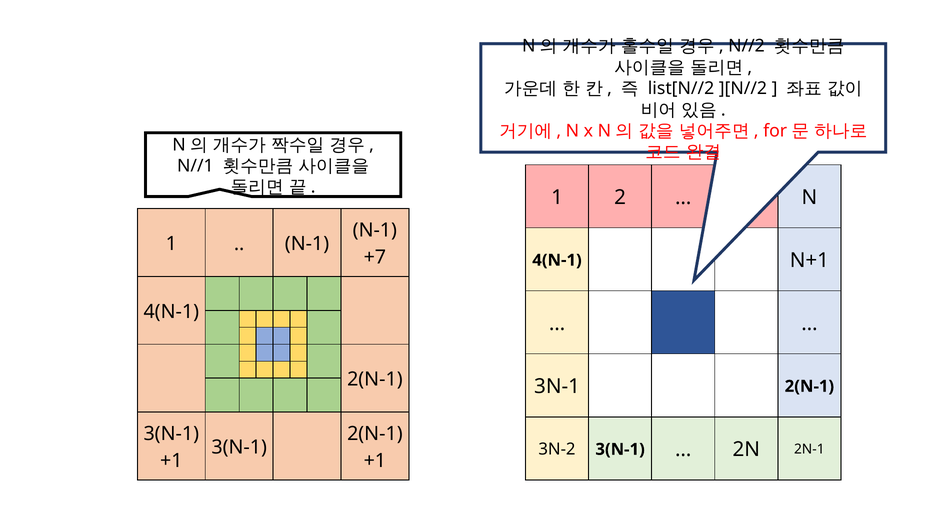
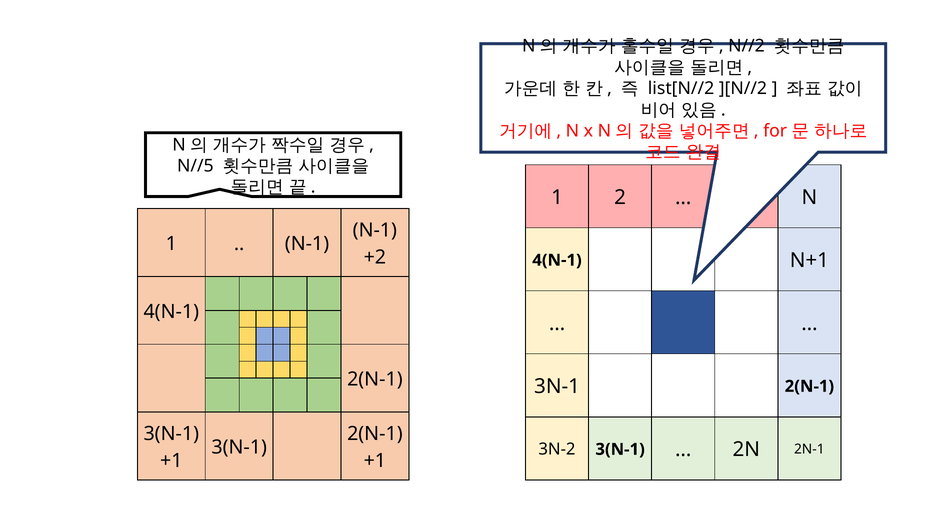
N//1: N//1 -> N//5
+7: +7 -> +2
